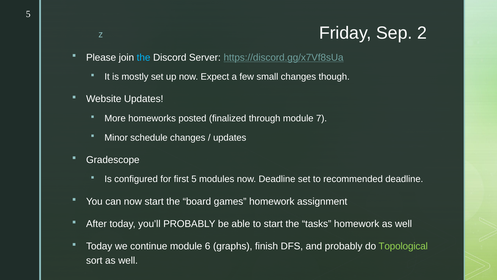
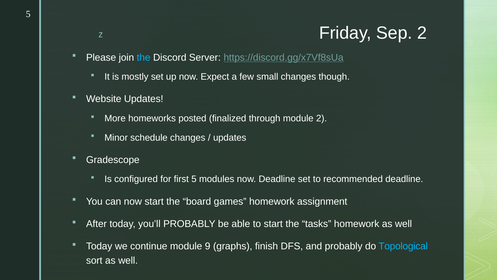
module 7: 7 -> 2
6: 6 -> 9
Topological colour: light green -> light blue
